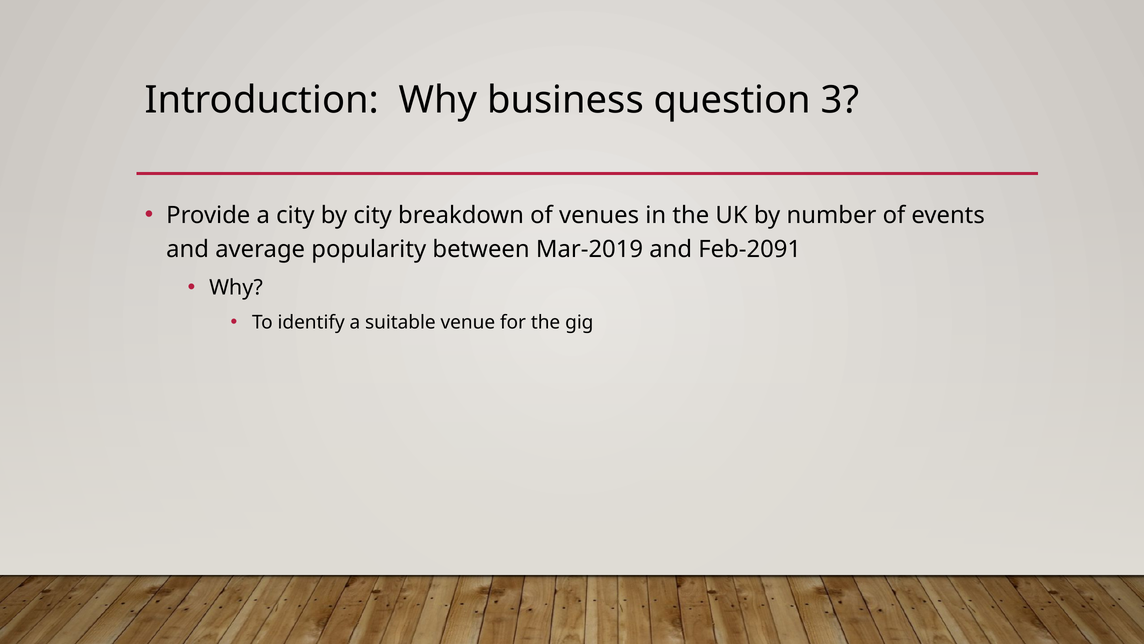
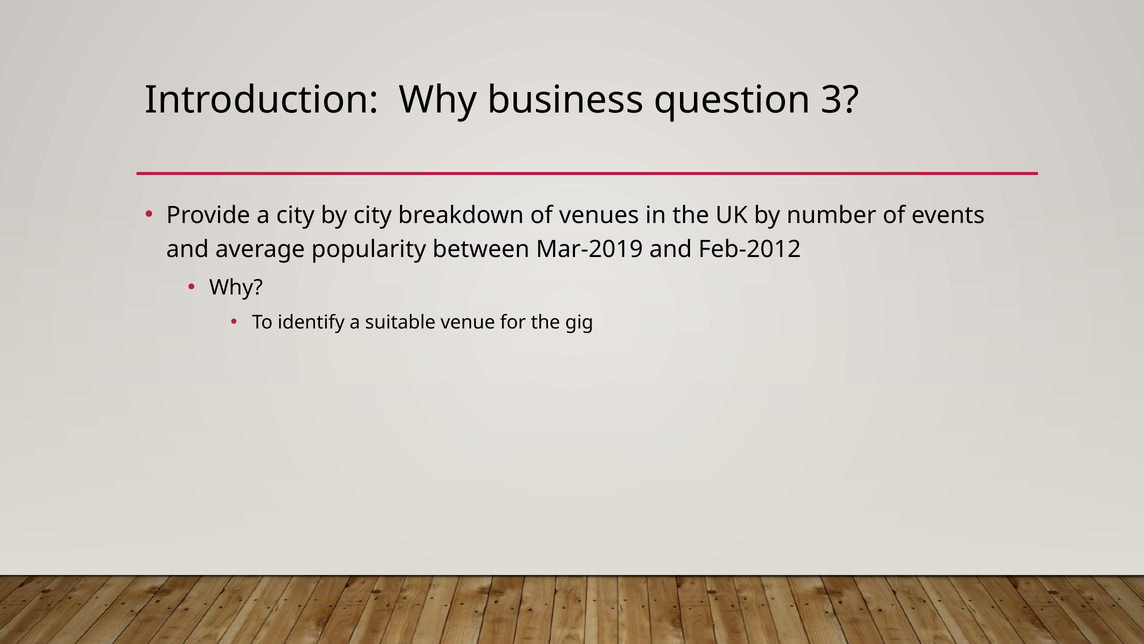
Feb-2091: Feb-2091 -> Feb-2012
